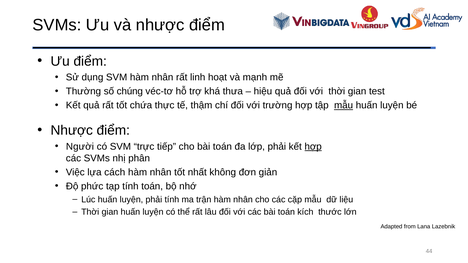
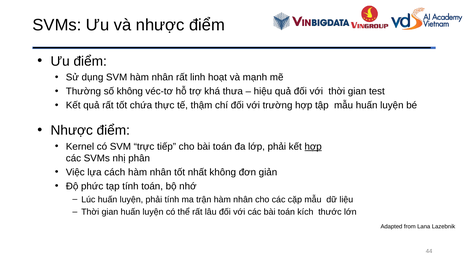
số chúng: chúng -> không
mẫu at (344, 106) underline: present -> none
Người: Người -> Kernel
